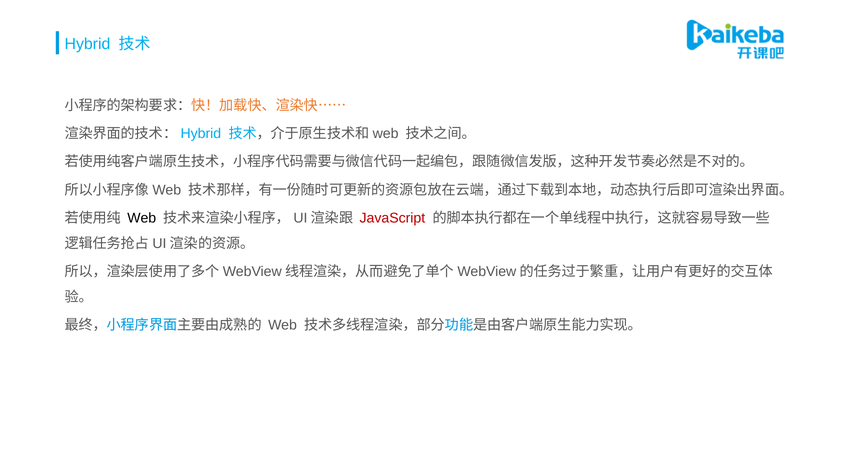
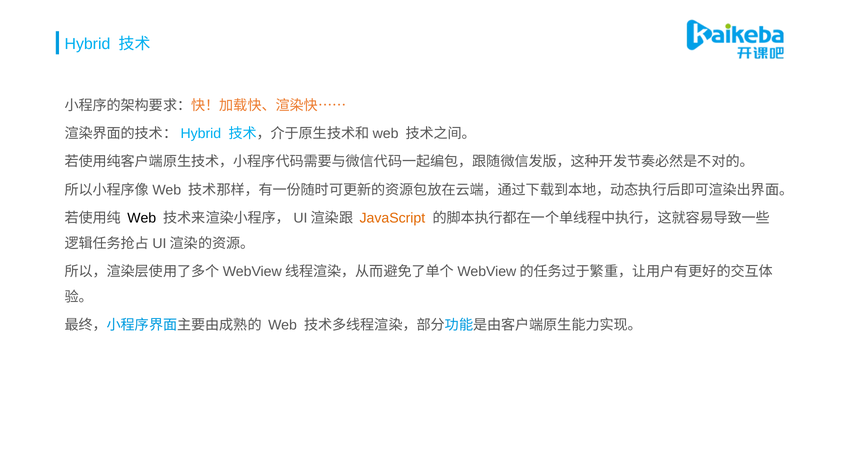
JavaScript colour: red -> orange
